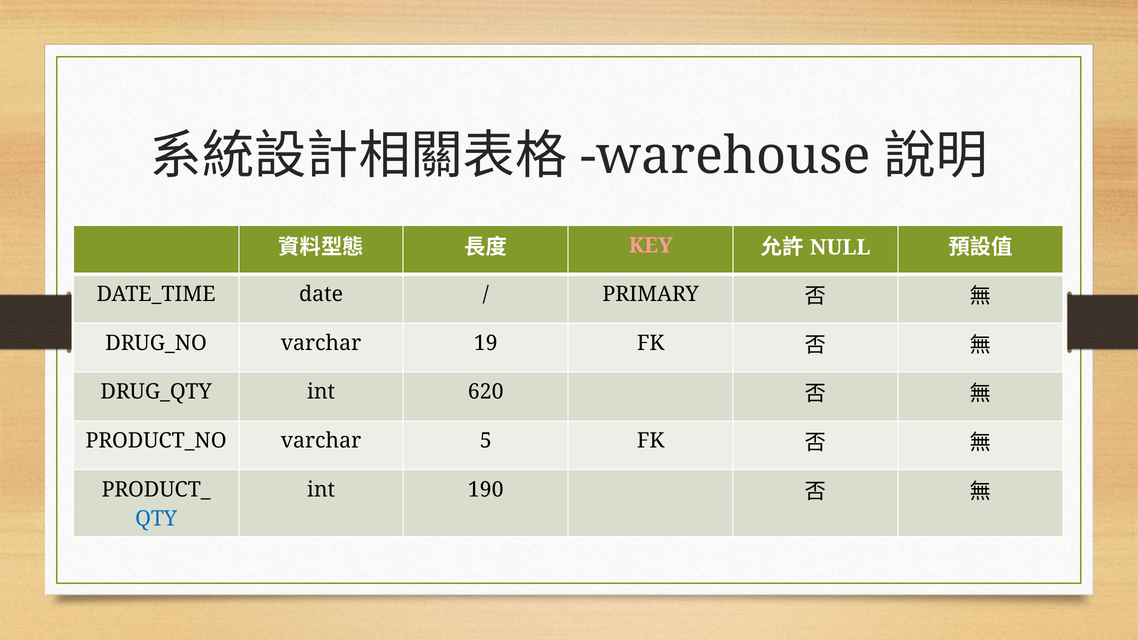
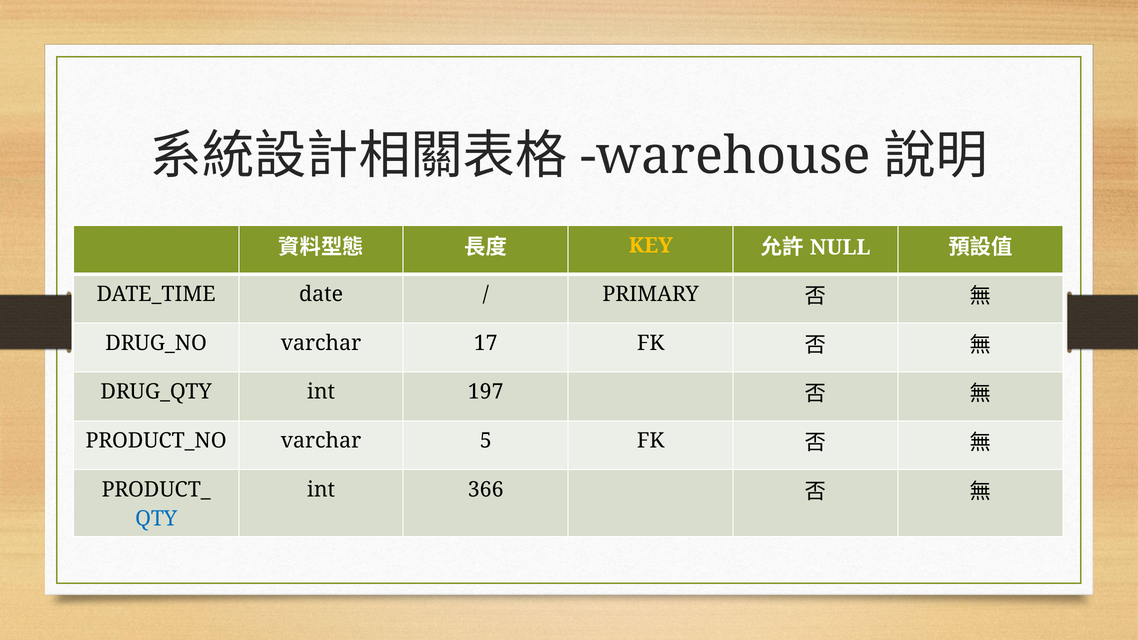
KEY colour: pink -> yellow
19: 19 -> 17
620: 620 -> 197
190: 190 -> 366
